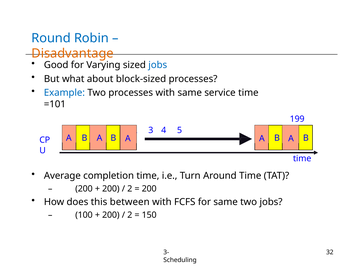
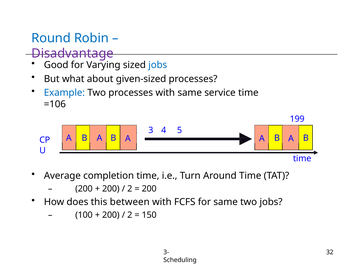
Disadvantage colour: orange -> purple
block-sized: block-sized -> given-sized
=101: =101 -> =106
